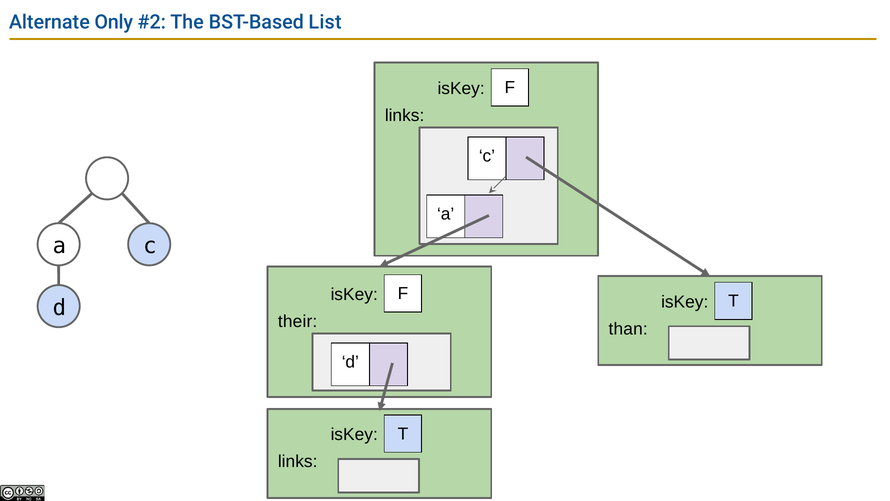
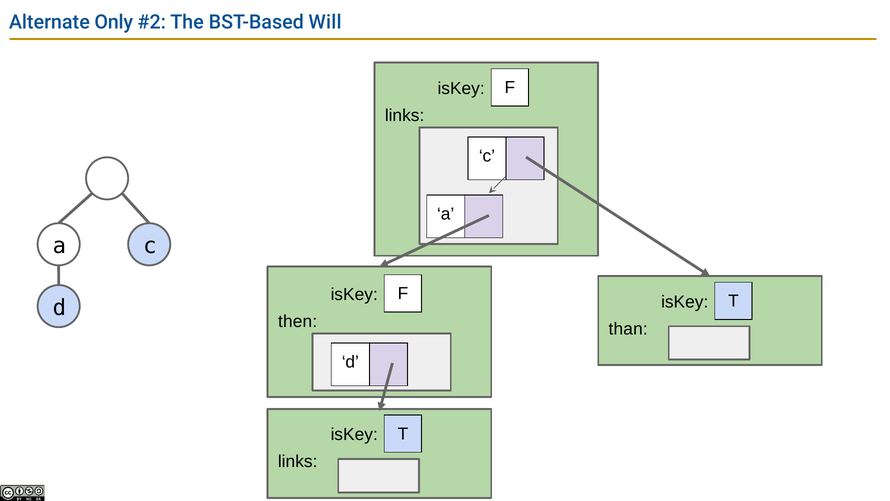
List: List -> Will
their: their -> then
